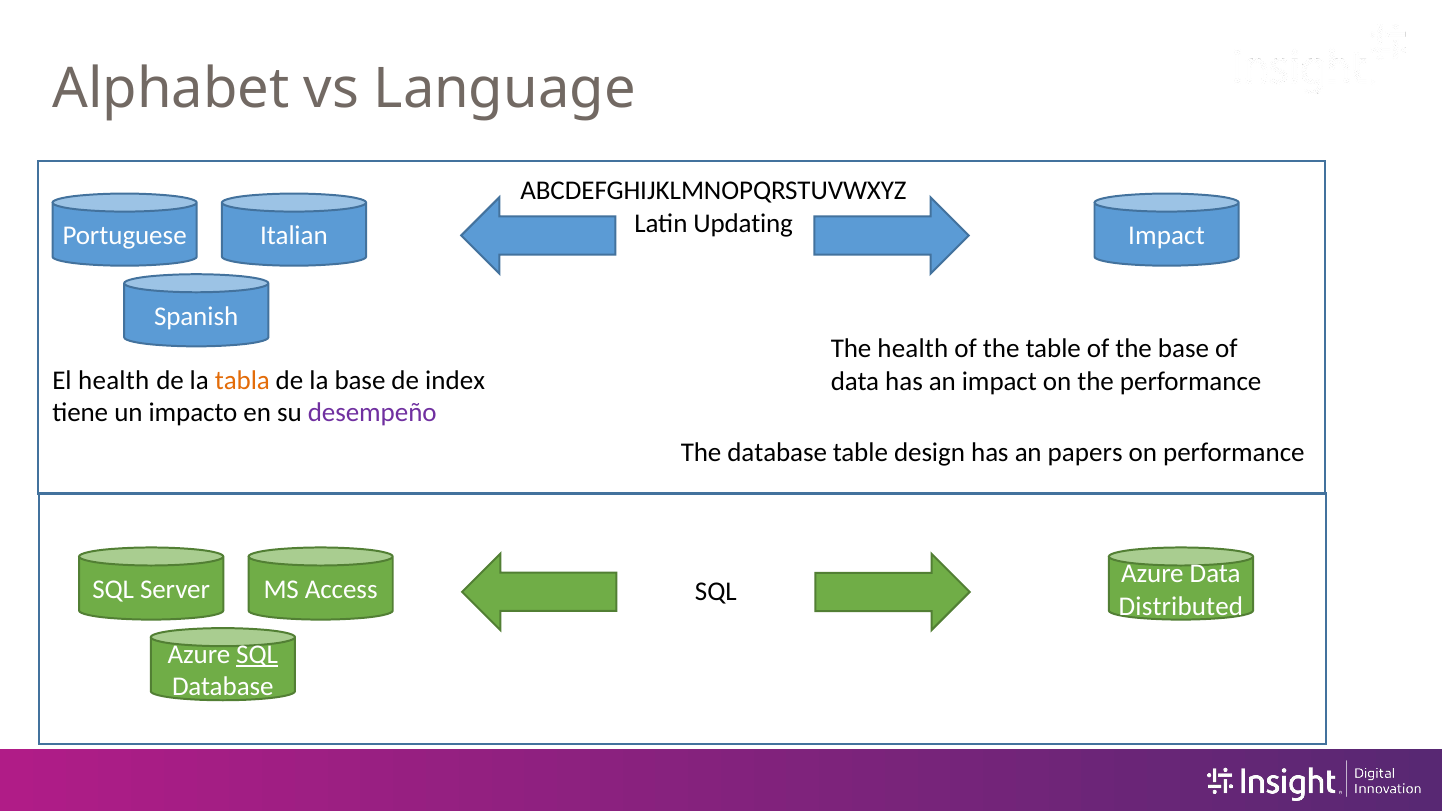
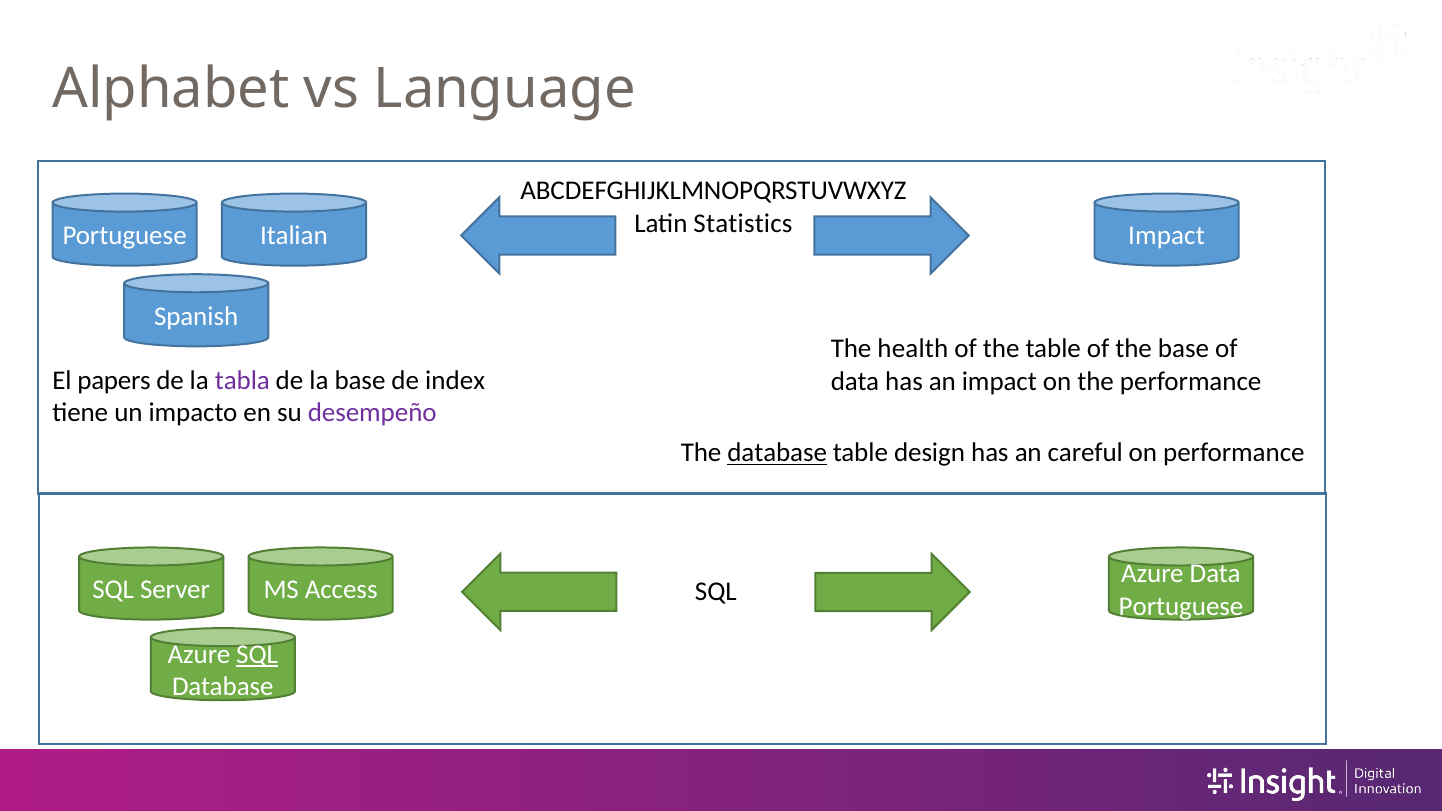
Updating: Updating -> Statistics
El health: health -> papers
tabla colour: orange -> purple
database at (777, 453) underline: none -> present
papers: papers -> careful
Distributed at (1181, 606): Distributed -> Portuguese
